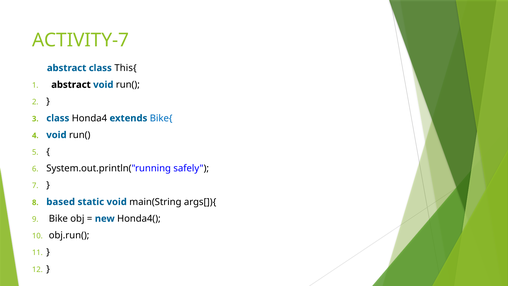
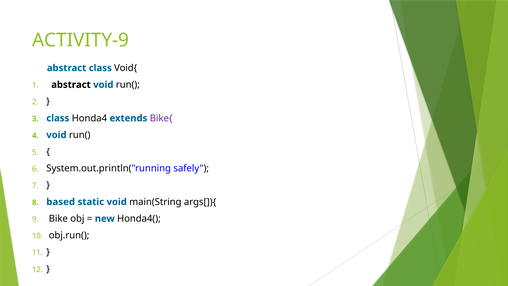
ACTIVITY-7: ACTIVITY-7 -> ACTIVITY-9
This{: This{ -> Void{
Bike{ colour: blue -> purple
